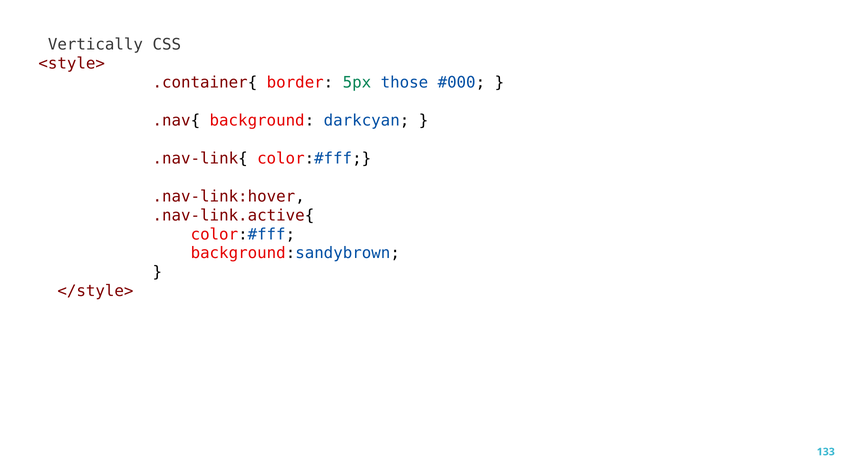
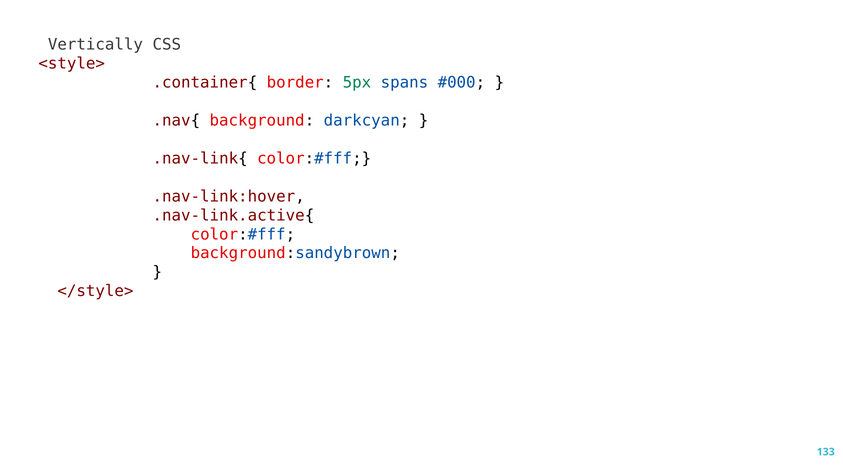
those: those -> spans
